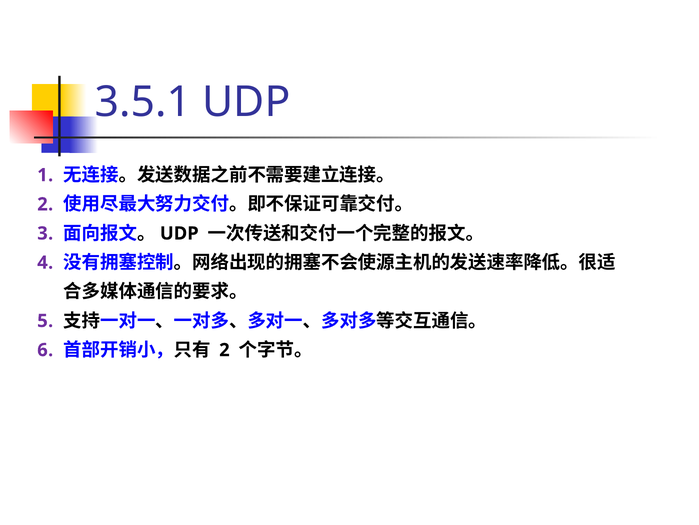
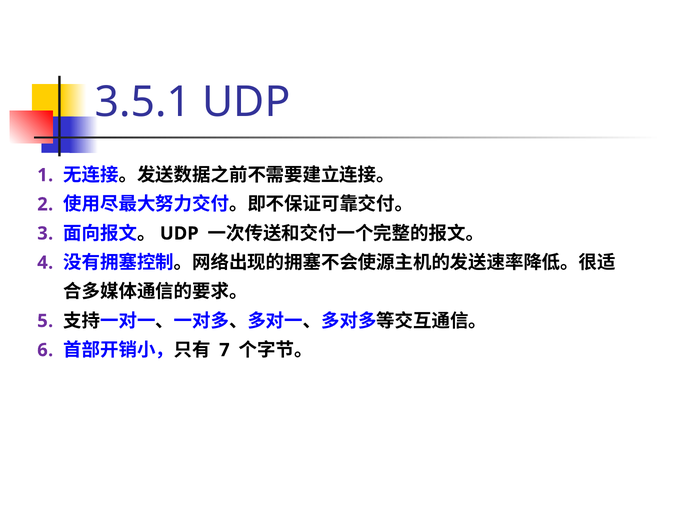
2 at (224, 350): 2 -> 7
